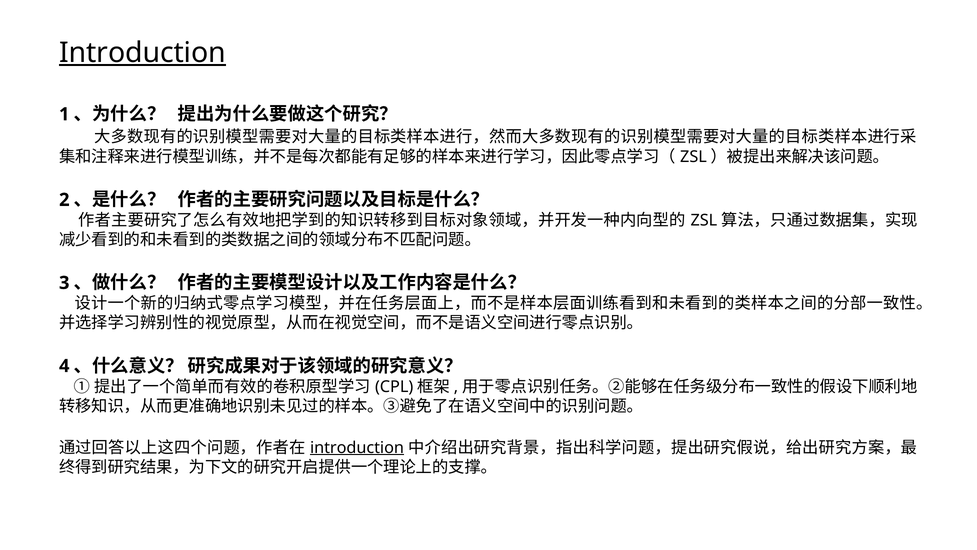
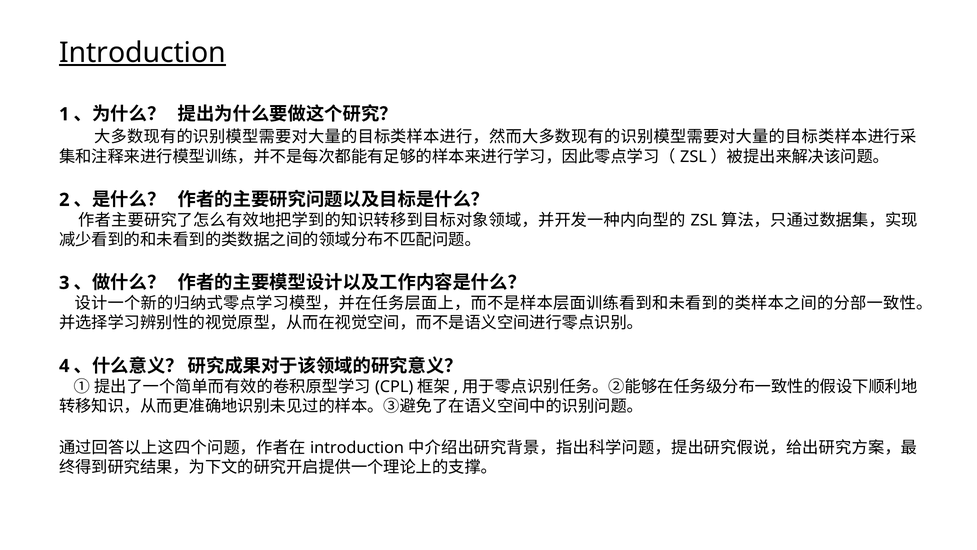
introduction at (357, 447) underline: present -> none
